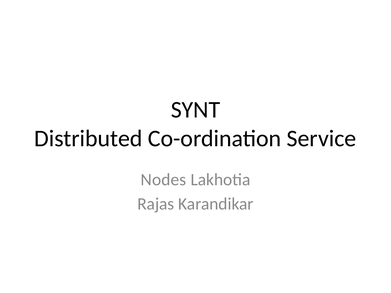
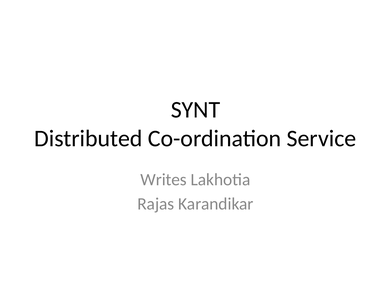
Nodes: Nodes -> Writes
